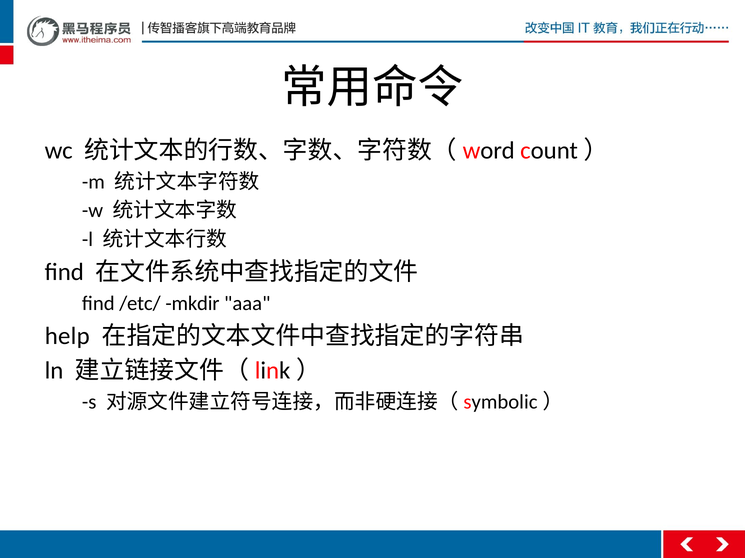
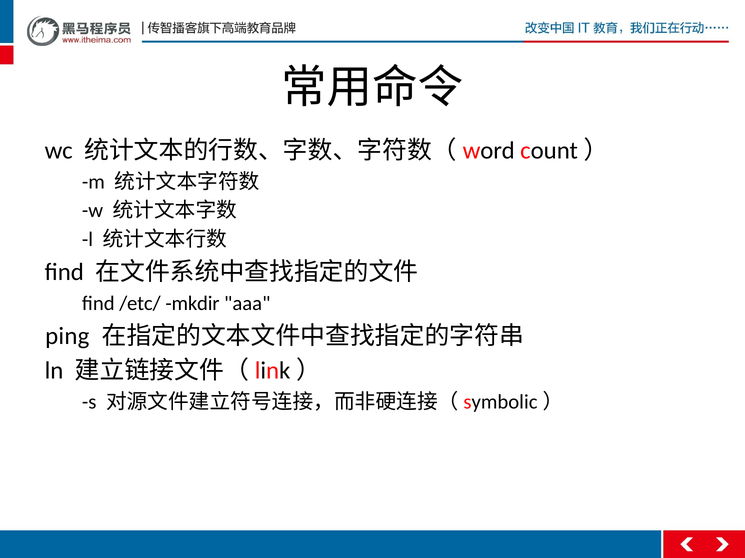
help: help -> ping
